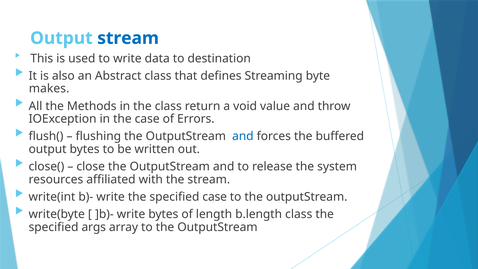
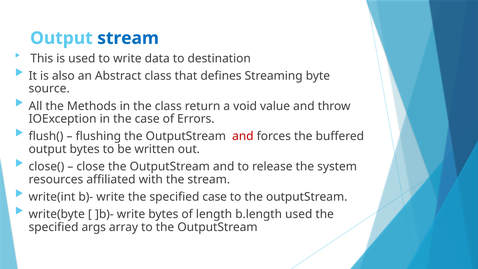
makes: makes -> source
and at (243, 136) colour: blue -> red
b.length class: class -> used
